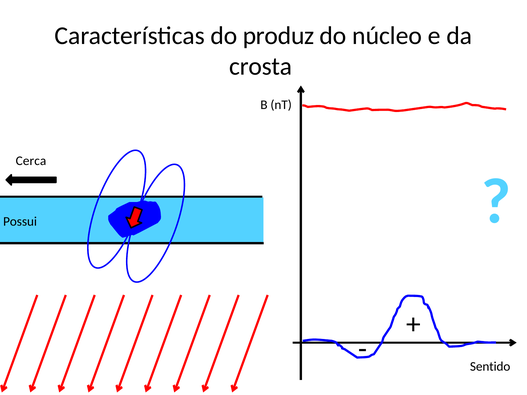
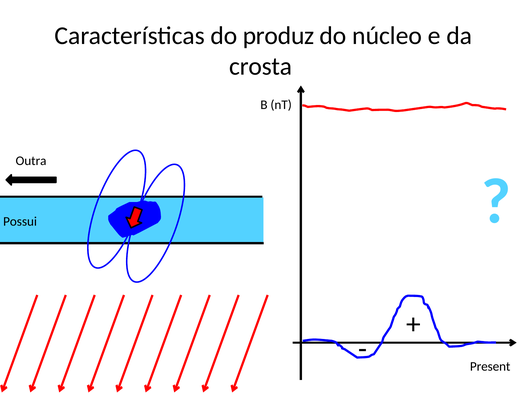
Cerca: Cerca -> Outra
Sentido: Sentido -> Present
